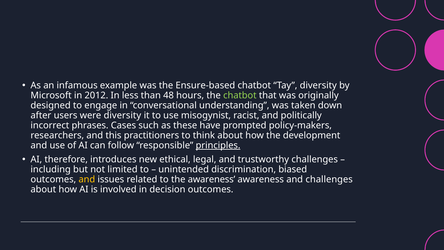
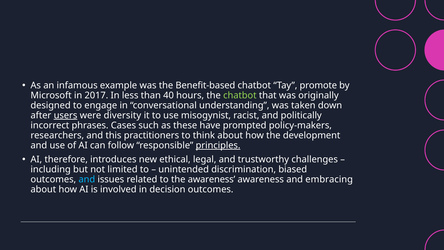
Ensure-based: Ensure-based -> Benefit-based
Tay diversity: diversity -> promote
2012: 2012 -> 2017
48: 48 -> 40
users underline: none -> present
and at (87, 179) colour: yellow -> light blue
and challenges: challenges -> embracing
